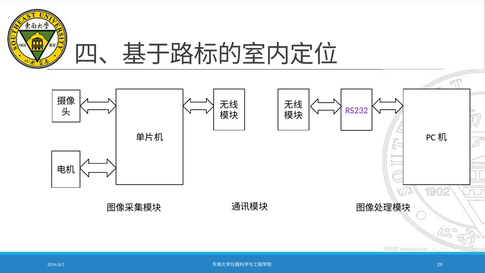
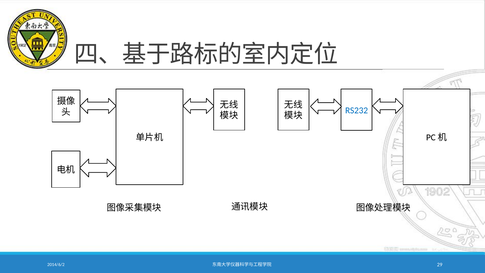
RS232 colour: purple -> blue
